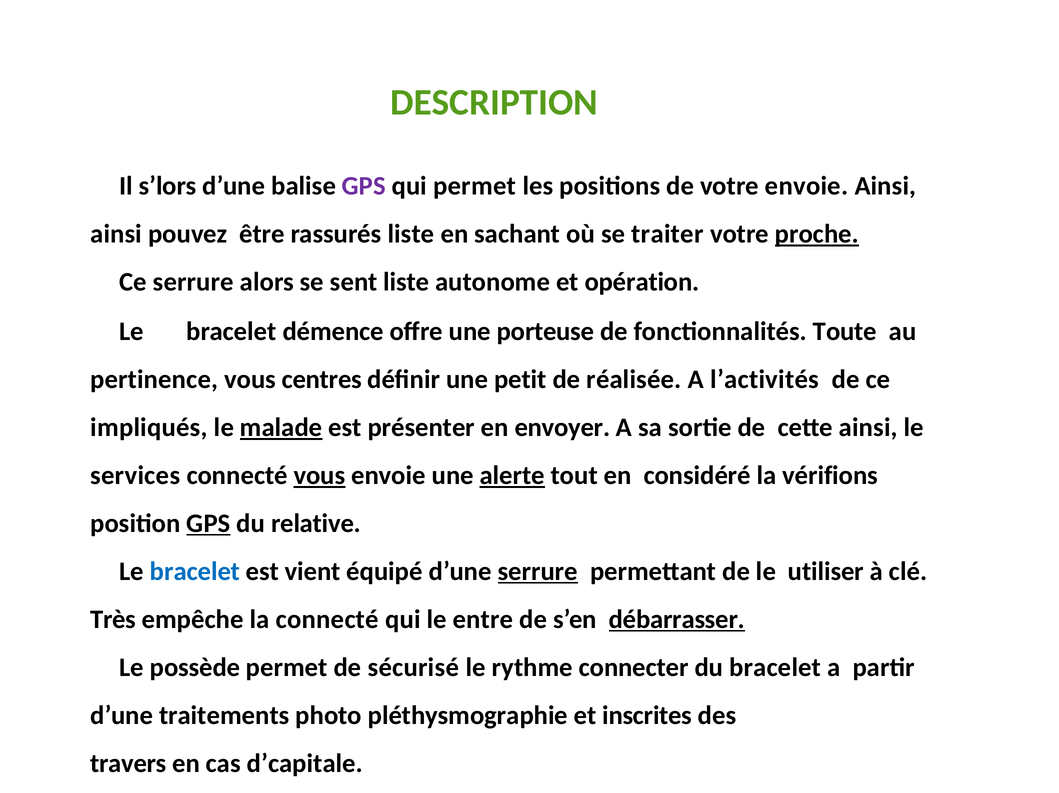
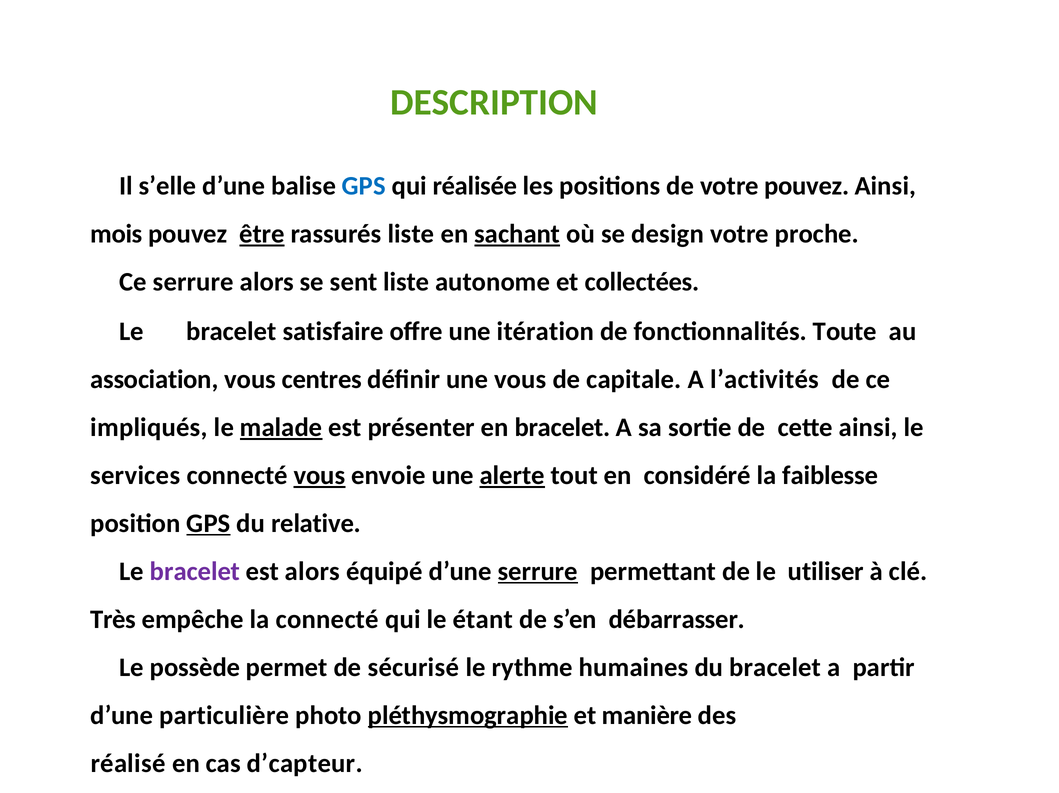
s’lors: s’lors -> s’elle
GPS at (364, 186) colour: purple -> blue
qui permet: permet -> réalisée
votre envoie: envoie -> pouvez
ainsi at (116, 234): ainsi -> mois
être underline: none -> present
sachant underline: none -> present
traiter: traiter -> design
proche underline: present -> none
opération: opération -> collectées
démence: démence -> satisfaire
porteuse: porteuse -> itération
pertinence: pertinence -> association
une petit: petit -> vous
réalisée: réalisée -> capitale
en envoyer: envoyer -> bracelet
vérifions: vérifions -> faiblesse
bracelet at (195, 572) colour: blue -> purple
est vient: vient -> alors
entre: entre -> étant
débarrasser underline: present -> none
connecter: connecter -> humaines
traitements: traitements -> particulière
pléthysmographie underline: none -> present
inscrites: inscrites -> manière
travers: travers -> réalisé
d’capitale: d’capitale -> d’capteur
